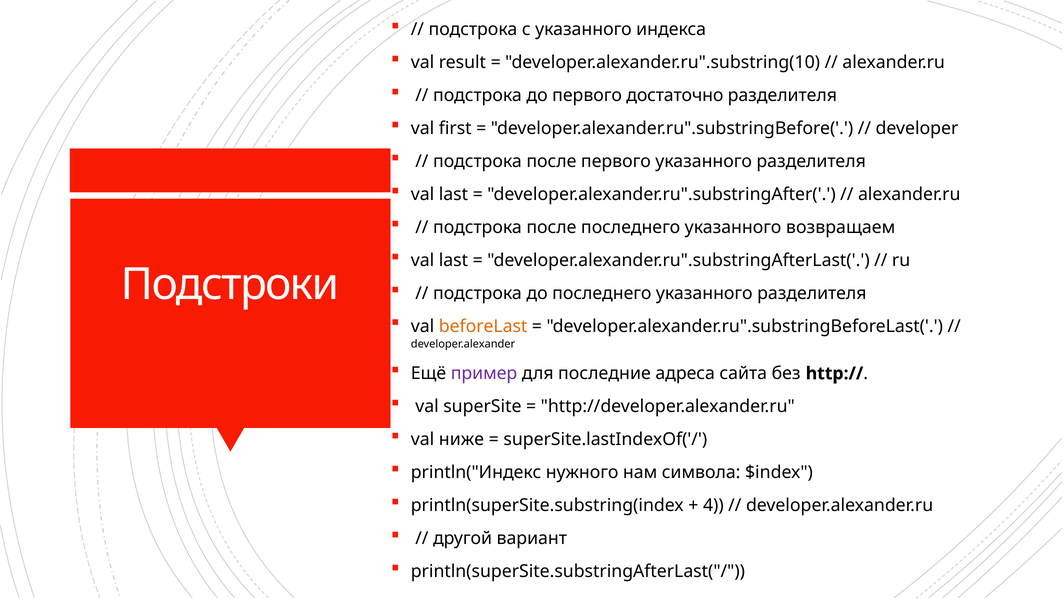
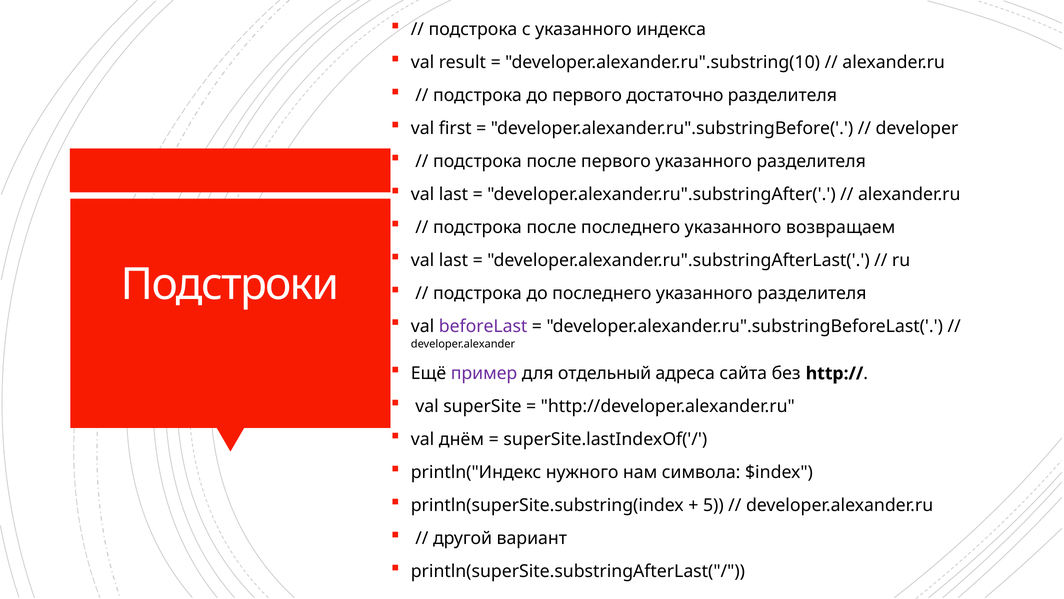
beforeLast colour: orange -> purple
последние: последние -> отдельный
ниже: ниже -> днём
4: 4 -> 5
